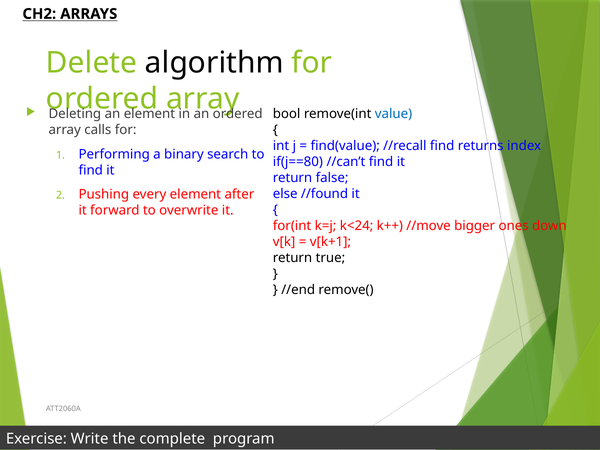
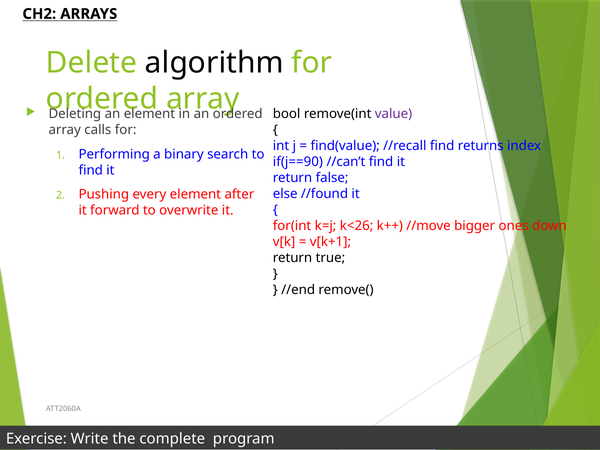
value colour: blue -> purple
if(j==80: if(j==80 -> if(j==90
k<24: k<24 -> k<26
